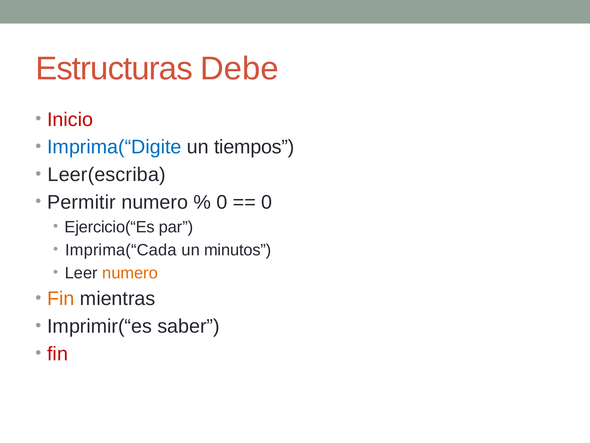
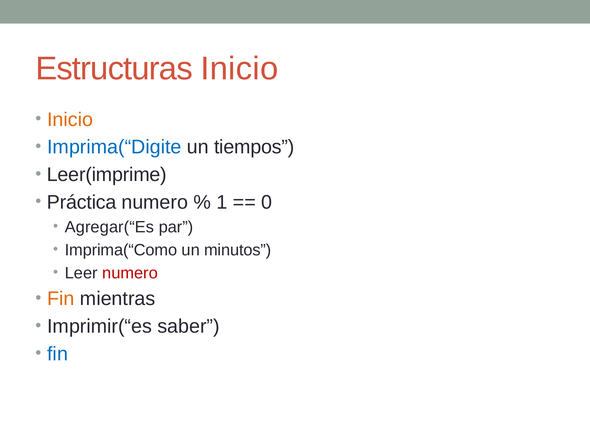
Estructuras Debe: Debe -> Inicio
Inicio at (70, 119) colour: red -> orange
Leer(escriba: Leer(escriba -> Leer(imprime
Permitir: Permitir -> Práctica
0 at (222, 202): 0 -> 1
Ejercicio(“Es: Ejercicio(“Es -> Agregar(“Es
Imprima(“Cada: Imprima(“Cada -> Imprima(“Como
numero at (130, 273) colour: orange -> red
fin at (58, 353) colour: red -> blue
